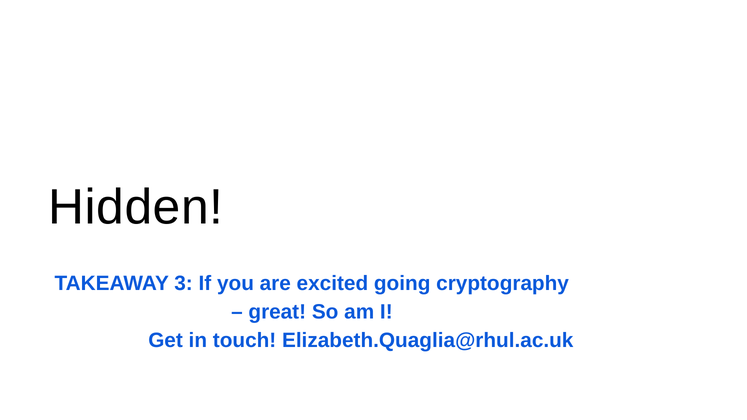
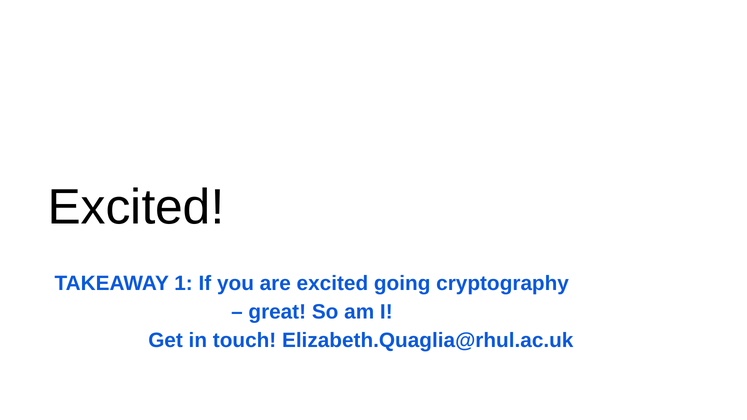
Hidden at (136, 207): Hidden -> Excited
3: 3 -> 1
